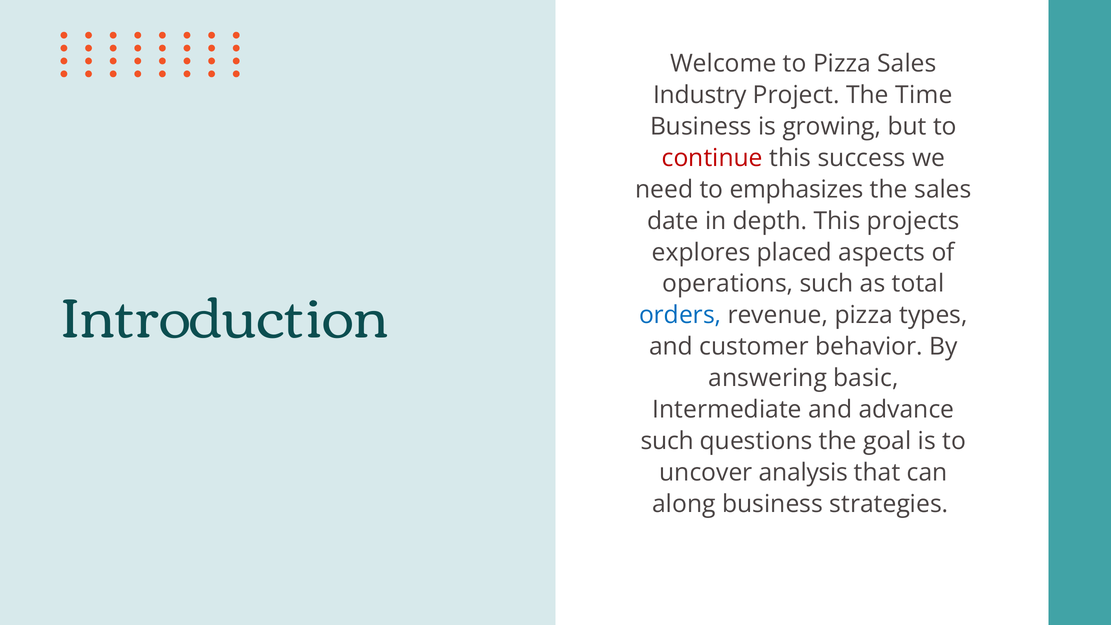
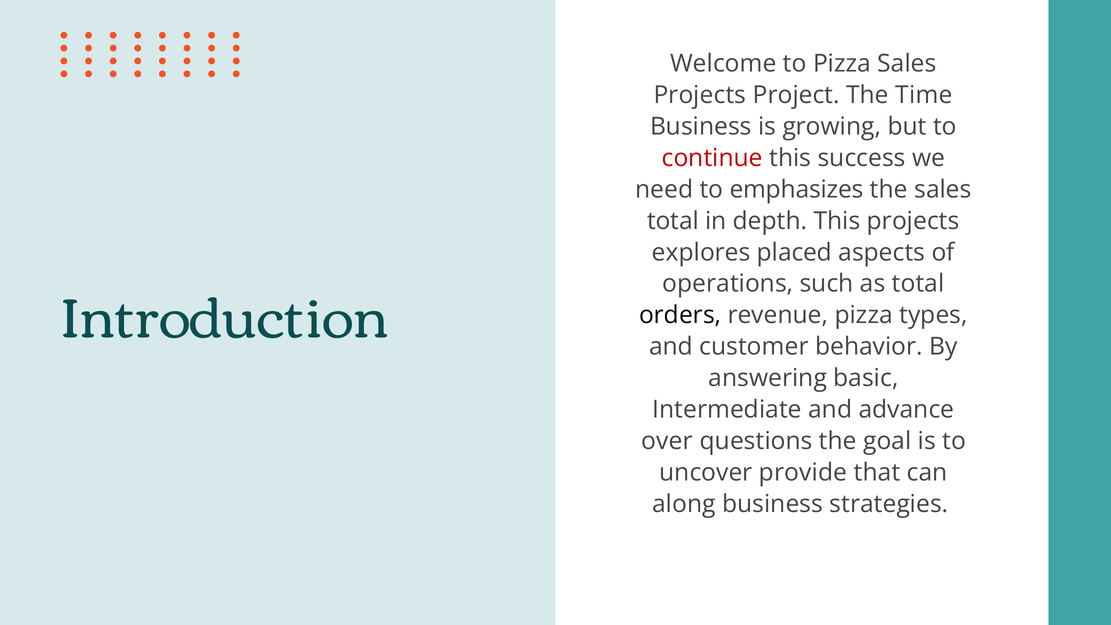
Industry at (700, 95): Industry -> Projects
date at (673, 221): date -> total
orders colour: blue -> black
such at (667, 441): such -> over
analysis: analysis -> provide
